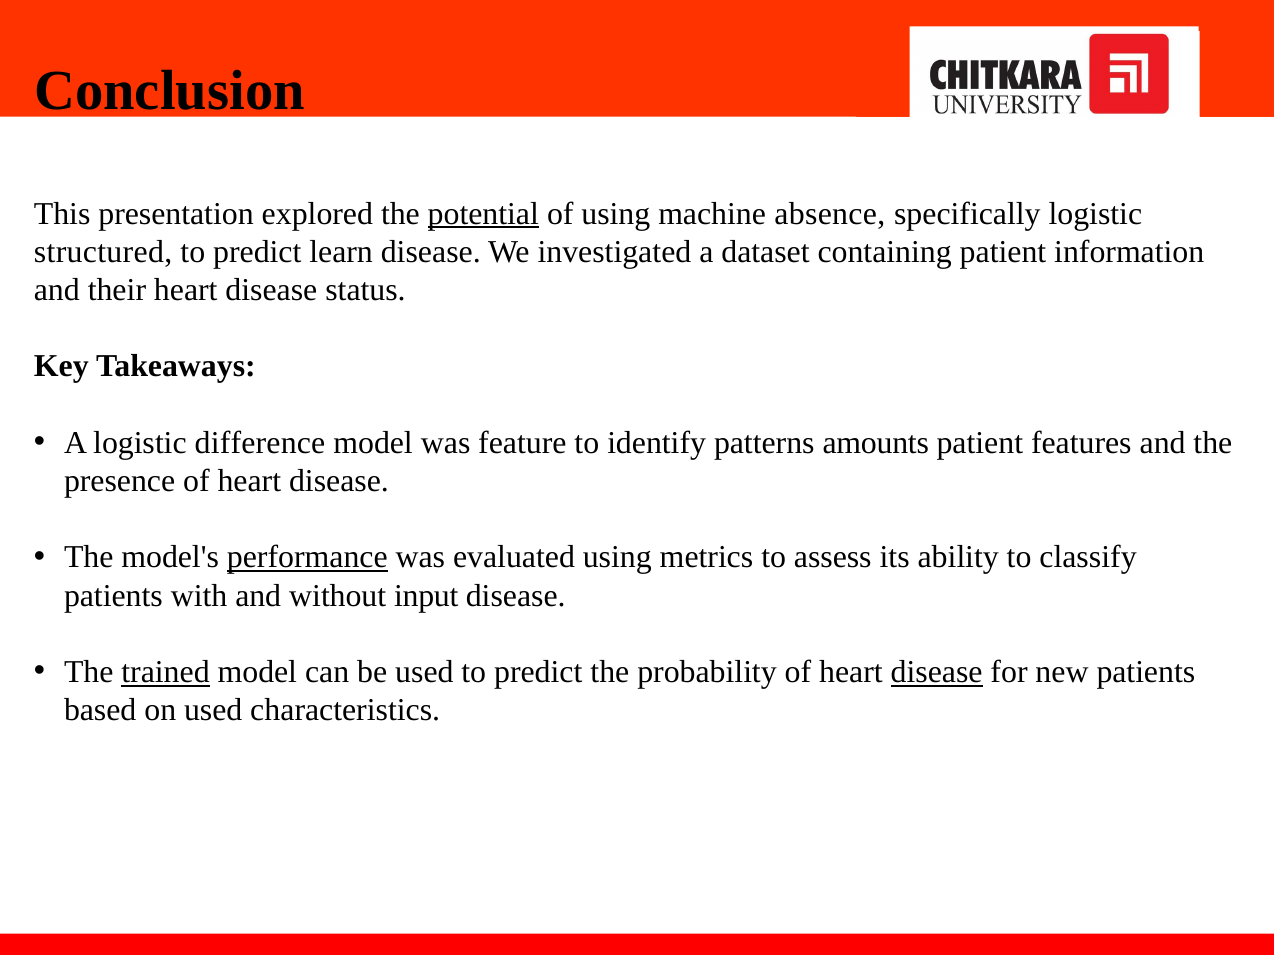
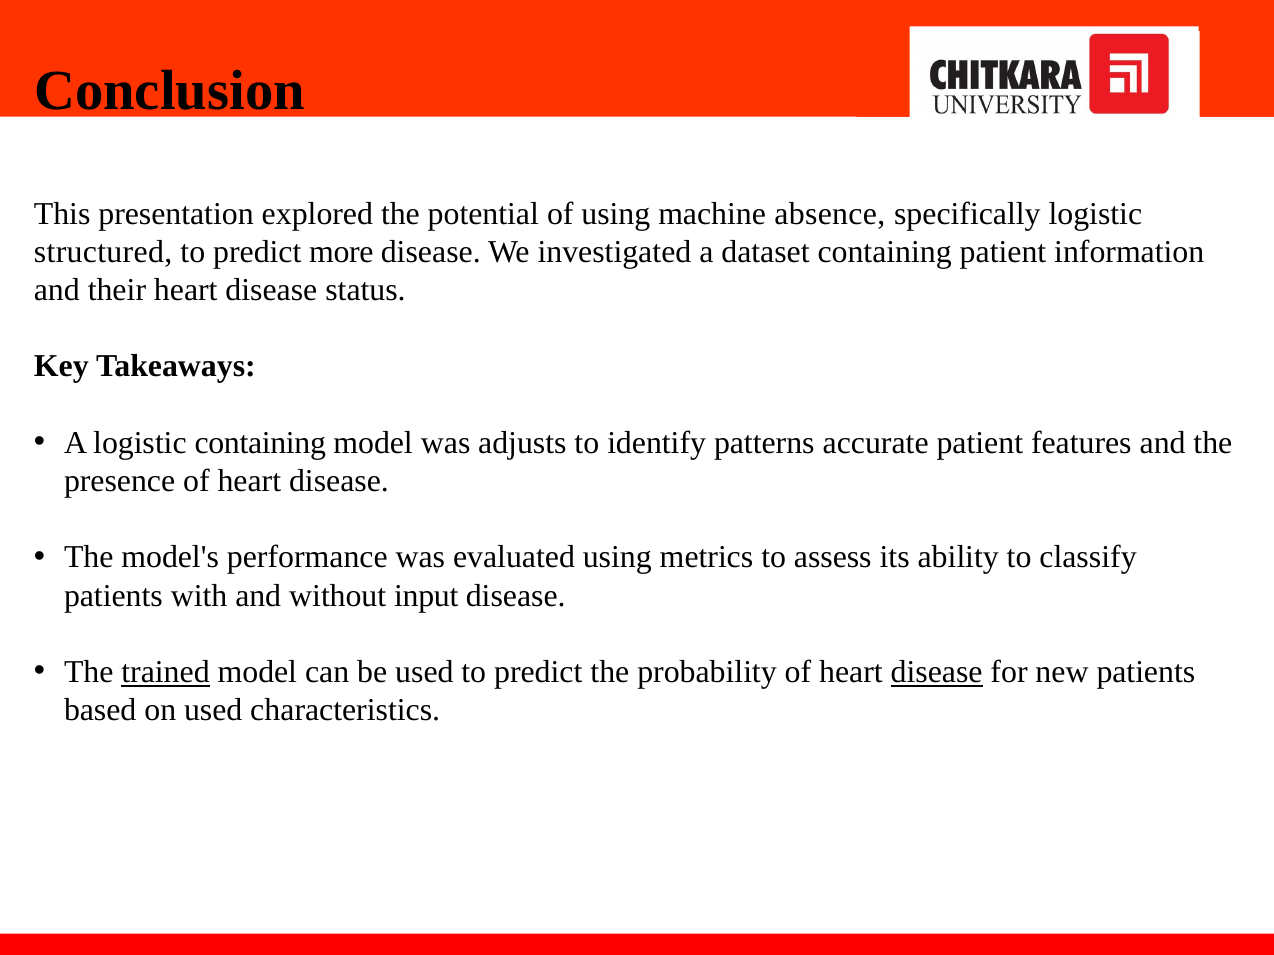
potential underline: present -> none
learn: learn -> more
logistic difference: difference -> containing
feature: feature -> adjusts
amounts: amounts -> accurate
performance underline: present -> none
